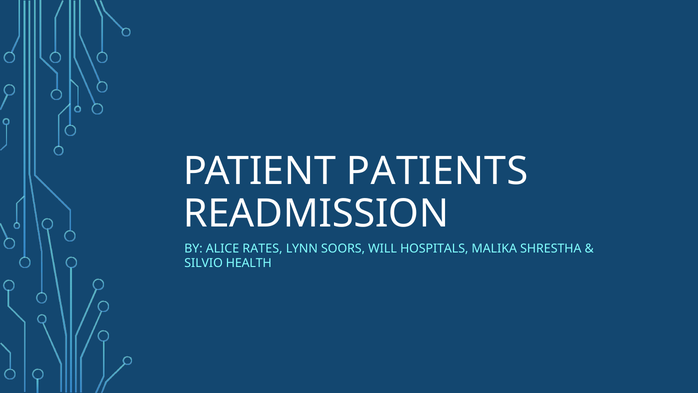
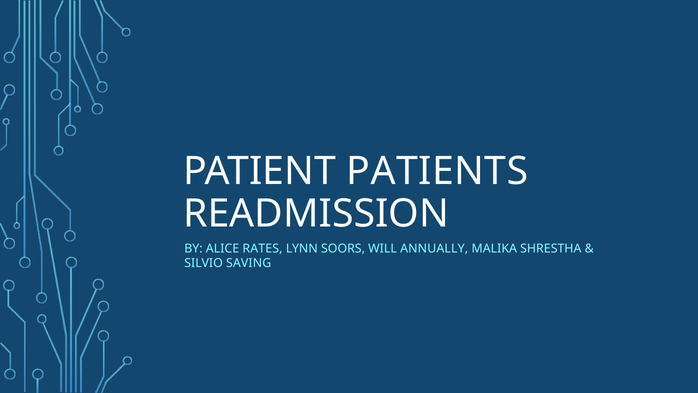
HOSPITALS: HOSPITALS -> ANNUALLY
HEALTH: HEALTH -> SAVING
